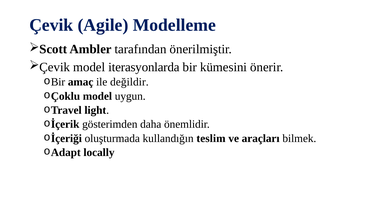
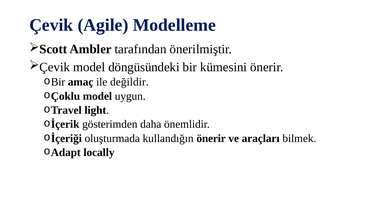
iterasyonlarda: iterasyonlarda -> döngüsündeki
kullandığın teslim: teslim -> önerir
